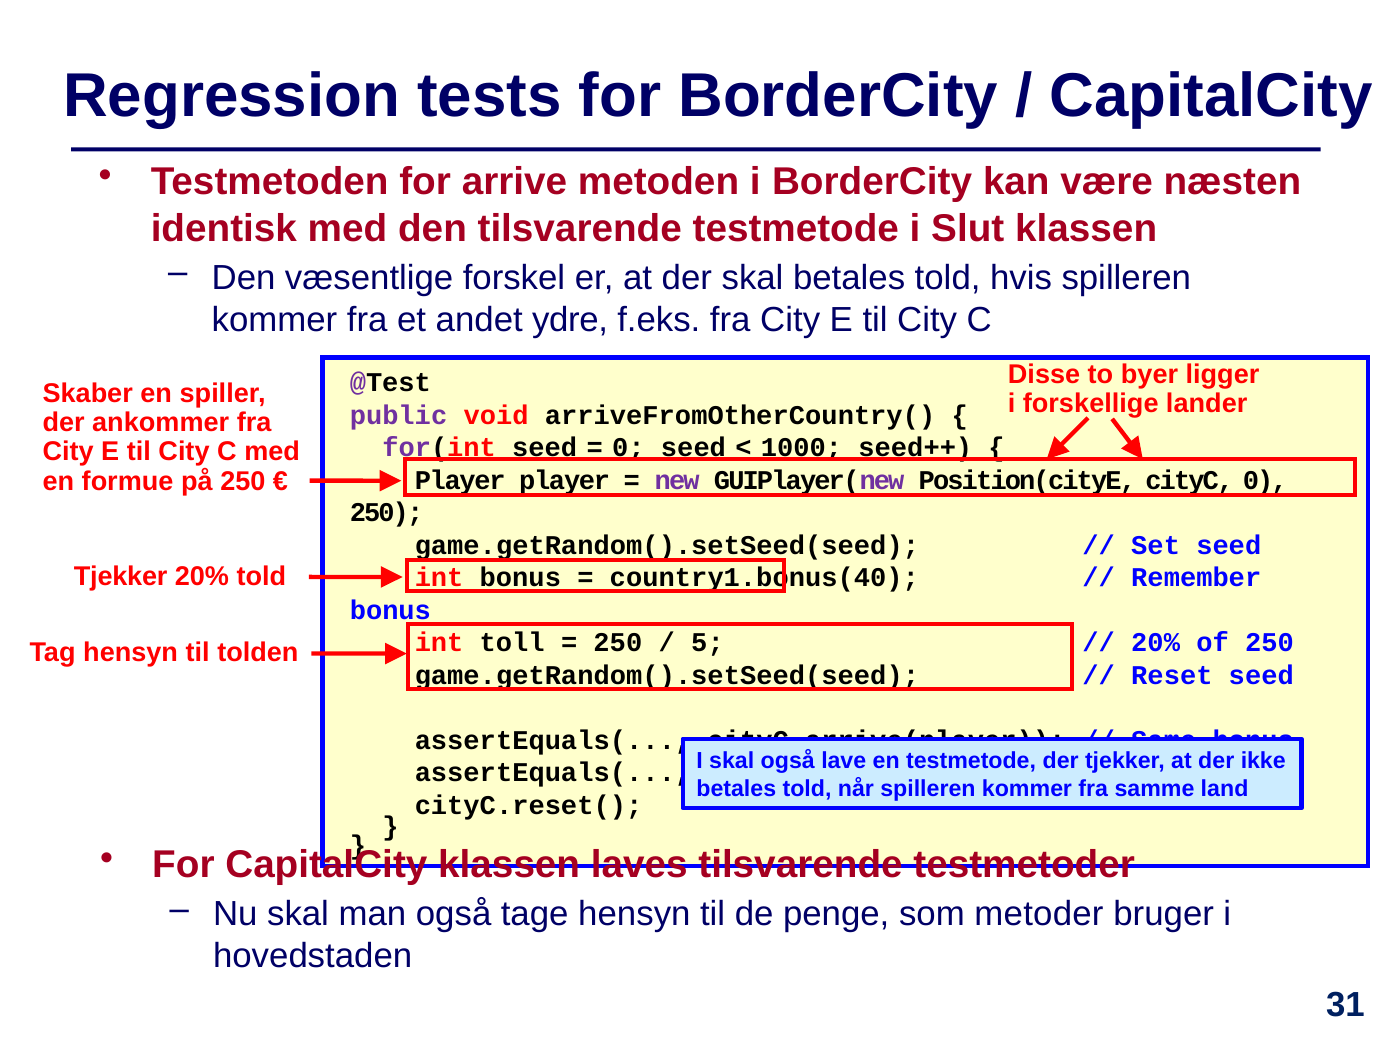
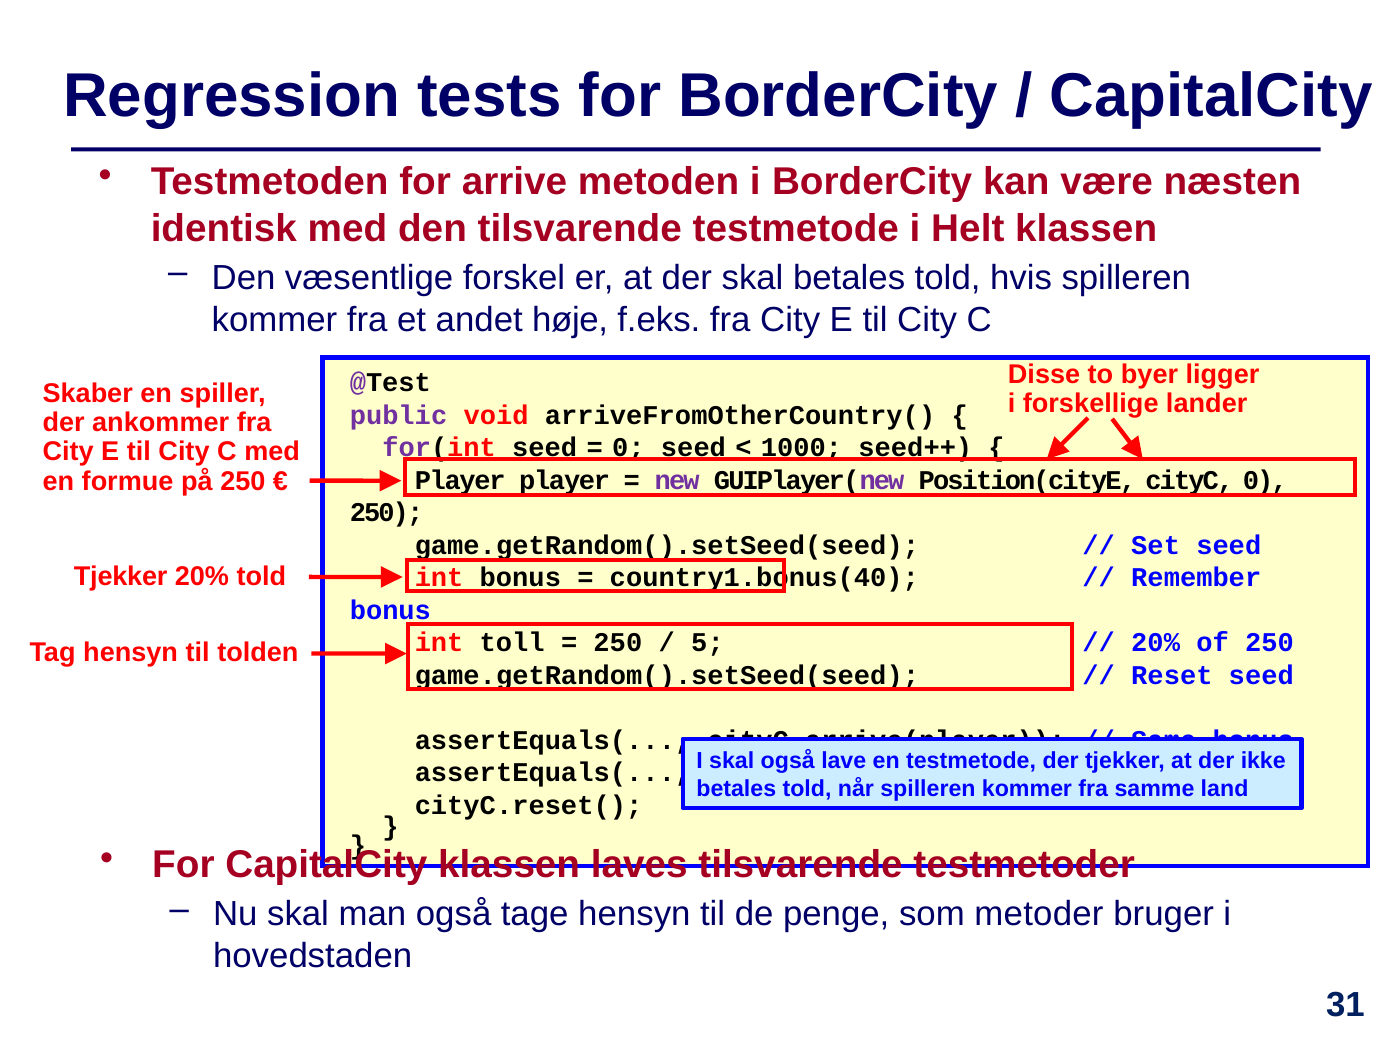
Slut: Slut -> Helt
ydre: ydre -> høje
